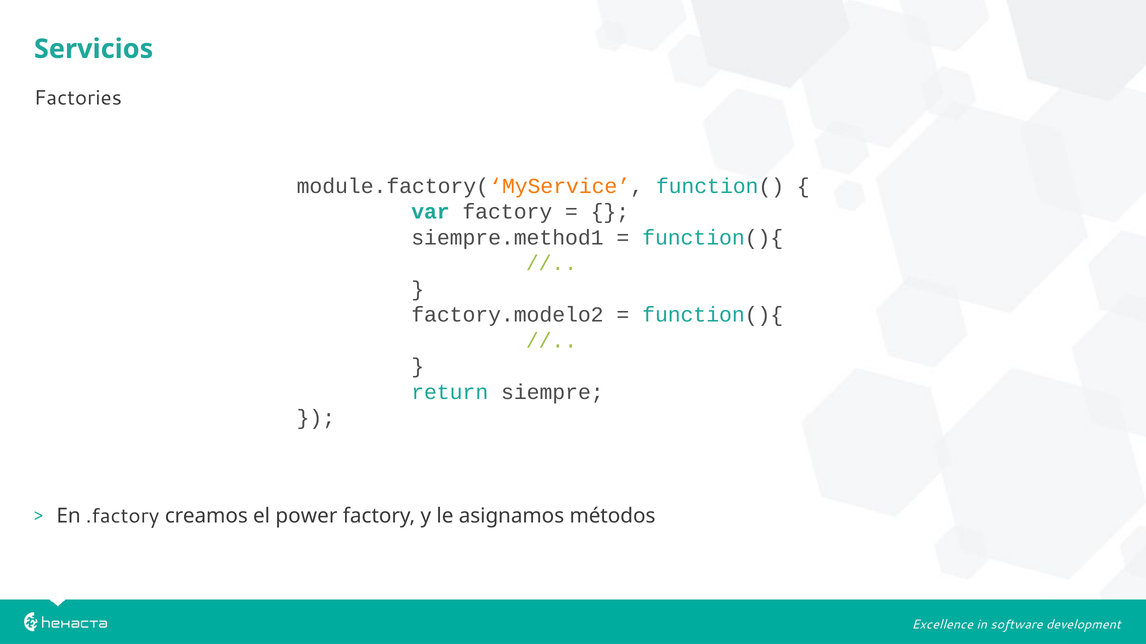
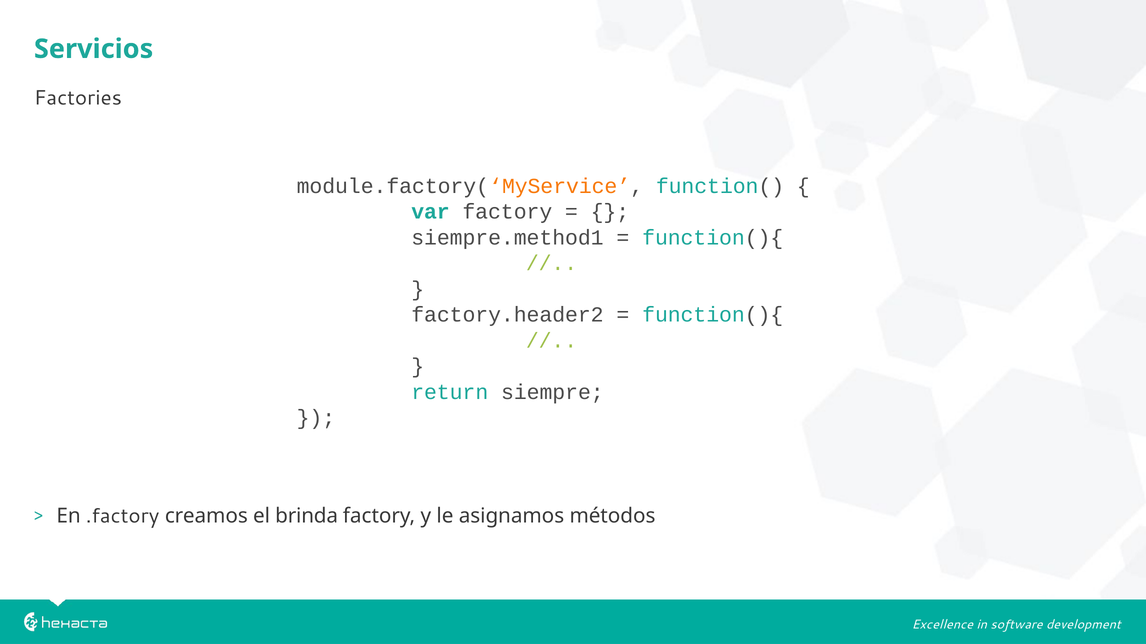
factory.modelo2: factory.modelo2 -> factory.header2
power: power -> brinda
